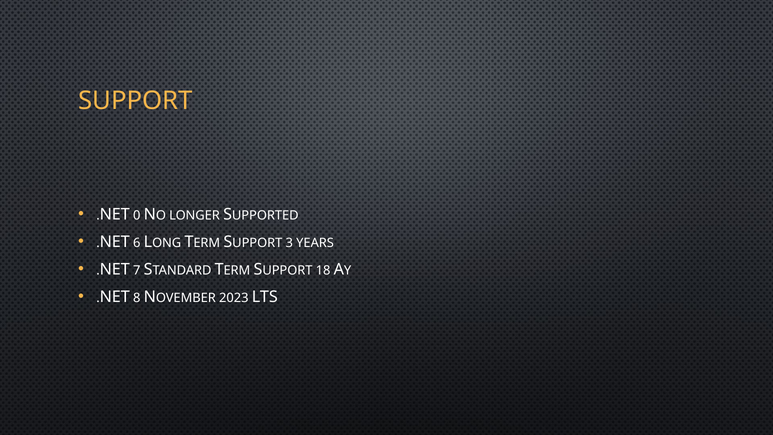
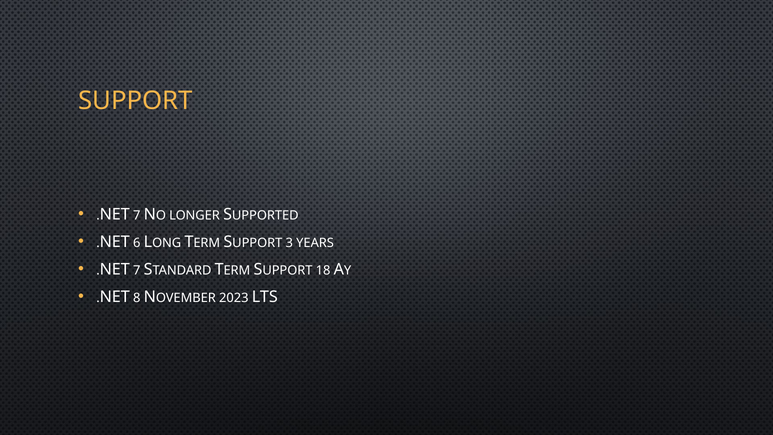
0 at (137, 216): 0 -> 7
